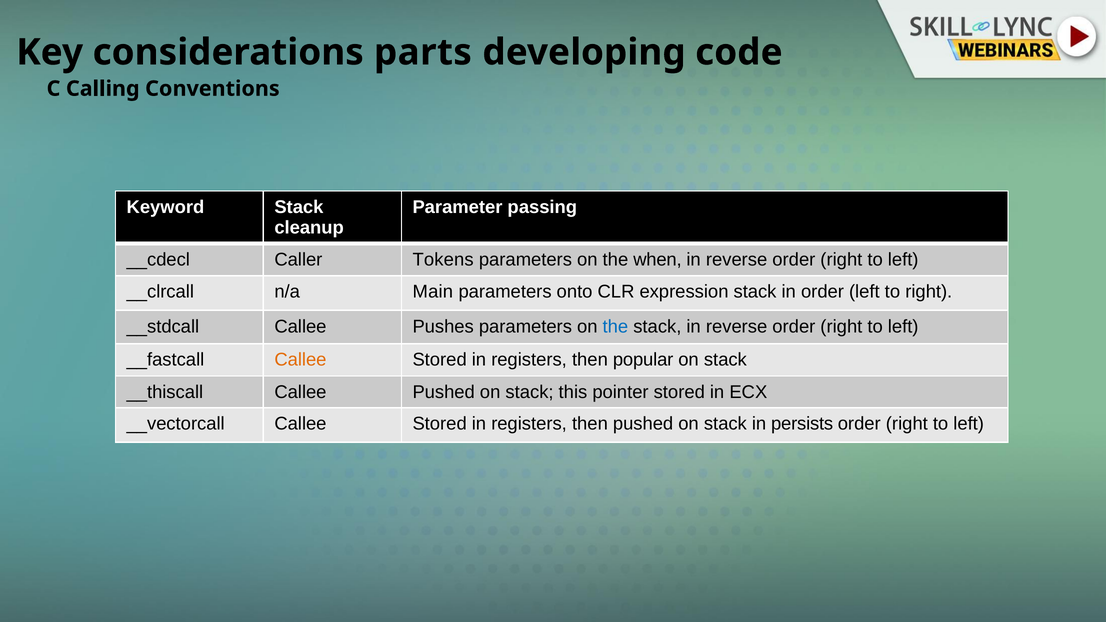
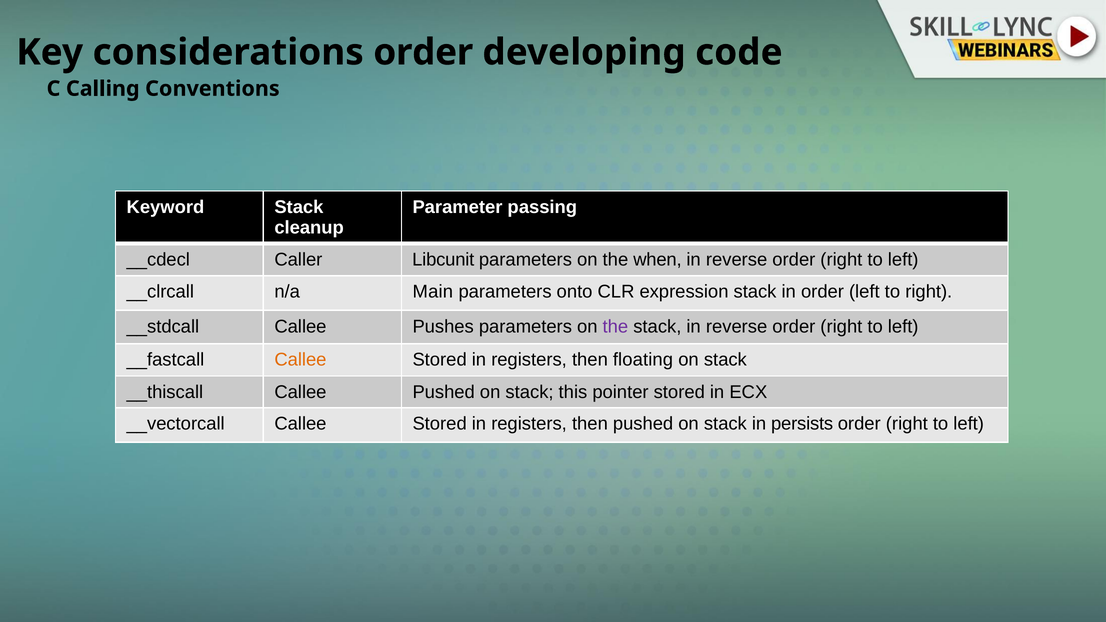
considerations parts: parts -> order
Tokens: Tokens -> Libcunit
the at (615, 327) colour: blue -> purple
popular: popular -> floating
